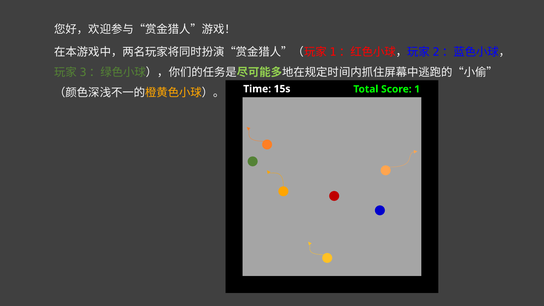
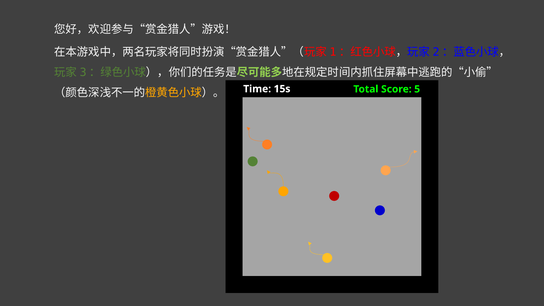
1: 1 -> 5
